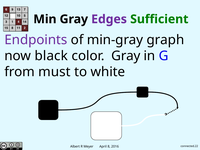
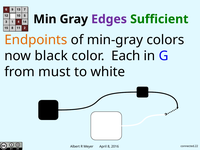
Endpoints colour: purple -> orange
graph: graph -> colors
color Gray: Gray -> Each
